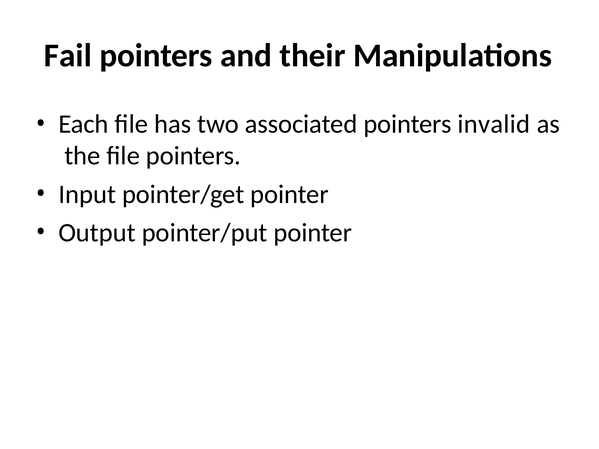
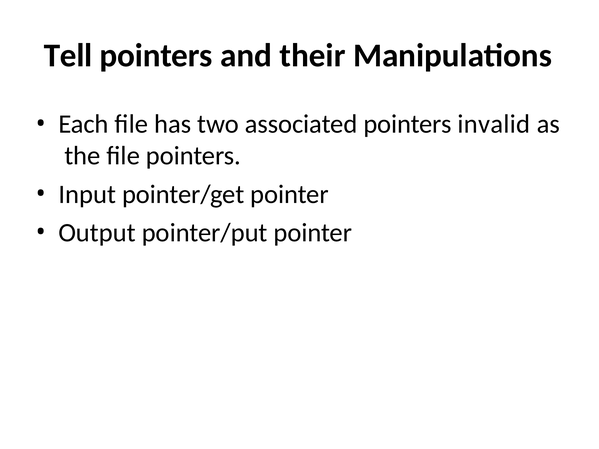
Fail: Fail -> Tell
